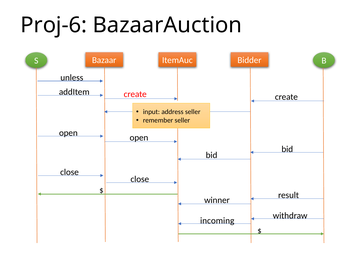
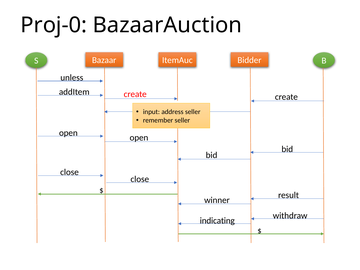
Proj-6: Proj-6 -> Proj-0
incoming: incoming -> indicating
